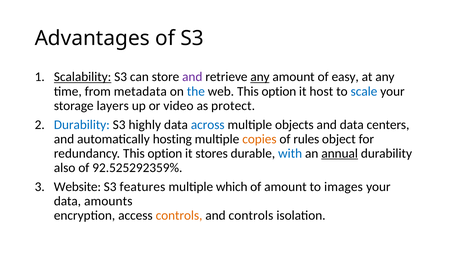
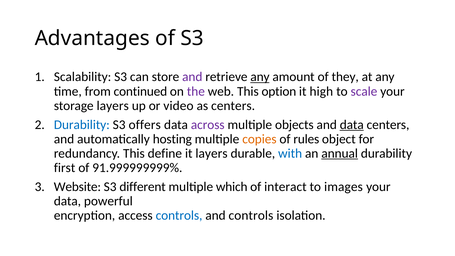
Scalability underline: present -> none
easy: easy -> they
metadata: metadata -> continued
the colour: blue -> purple
host: host -> high
scale colour: blue -> purple
as protect: protect -> centers
highly: highly -> offers
across colour: blue -> purple
data at (352, 125) underline: none -> present
redundancy This option: option -> define
it stores: stores -> layers
also: also -> first
92.525292359%: 92.525292359% -> 91.999999999%
features: features -> different
of amount: amount -> interact
amounts: amounts -> powerful
controls at (179, 215) colour: orange -> blue
